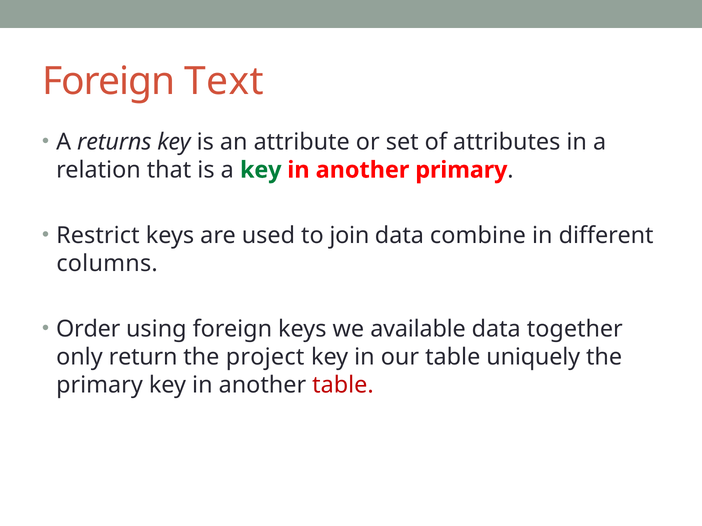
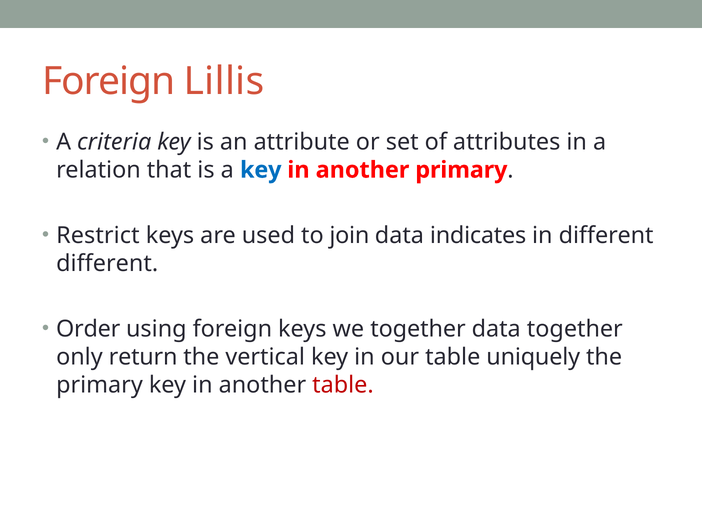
Text: Text -> Lillis
returns: returns -> criteria
key at (261, 170) colour: green -> blue
combine: combine -> indicates
columns at (107, 264): columns -> different
we available: available -> together
project: project -> vertical
